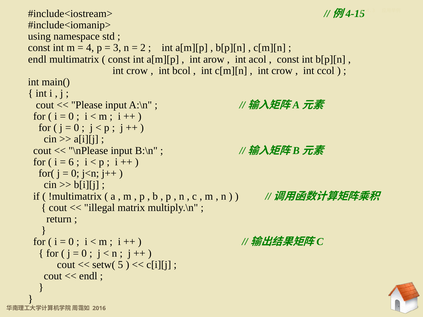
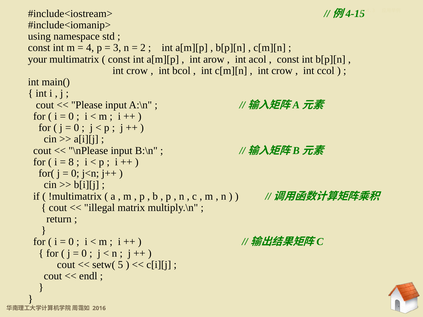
endl at (37, 59): endl -> your
6: 6 -> 8
